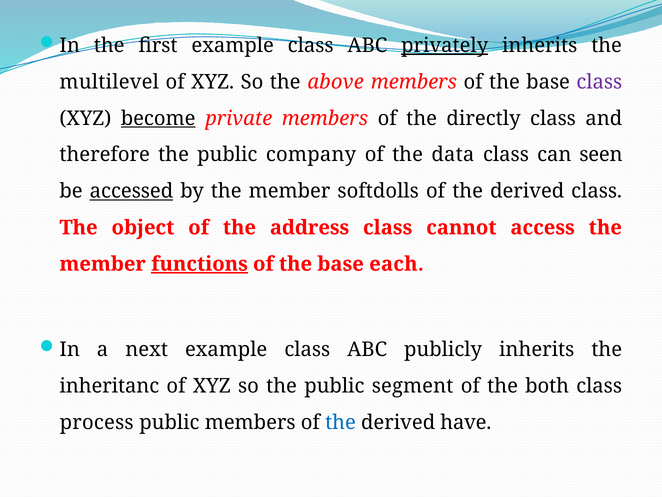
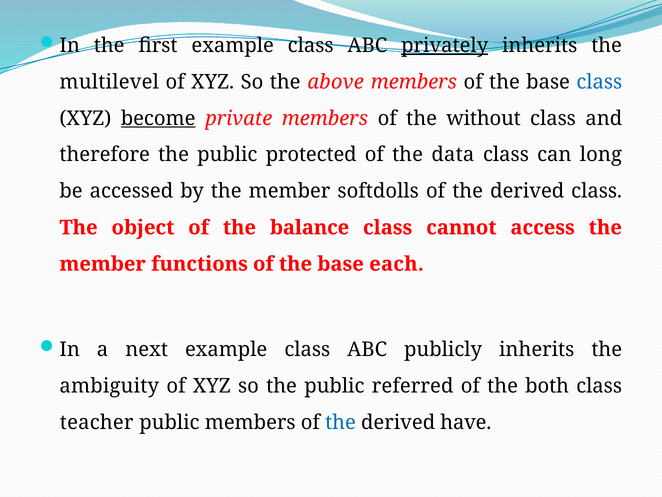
class at (599, 82) colour: purple -> blue
directly: directly -> without
company: company -> protected
seen: seen -> long
accessed underline: present -> none
address: address -> balance
functions underline: present -> none
inheritanc: inheritanc -> ambiguity
segment: segment -> referred
process: process -> teacher
